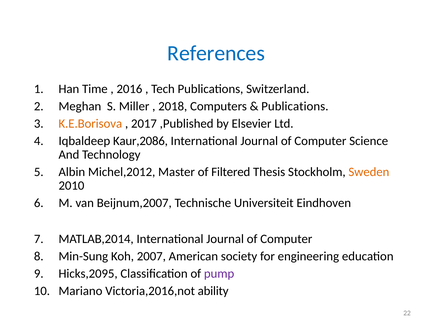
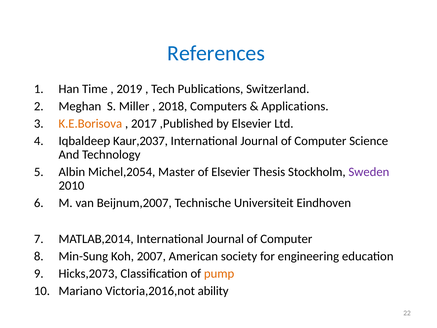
2016: 2016 -> 2019
Publications at (295, 106): Publications -> Applications
Kaur,2086: Kaur,2086 -> Kaur,2037
Michel,2012: Michel,2012 -> Michel,2054
of Filtered: Filtered -> Elsevier
Sweden colour: orange -> purple
Hicks,2095: Hicks,2095 -> Hicks,2073
pump colour: purple -> orange
